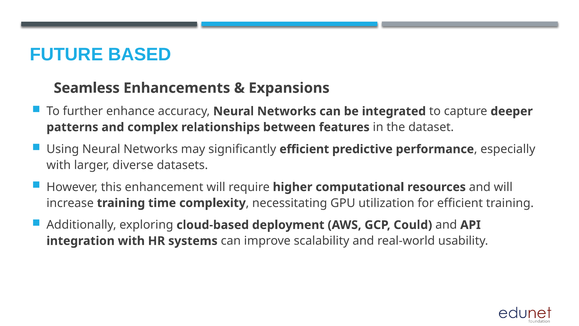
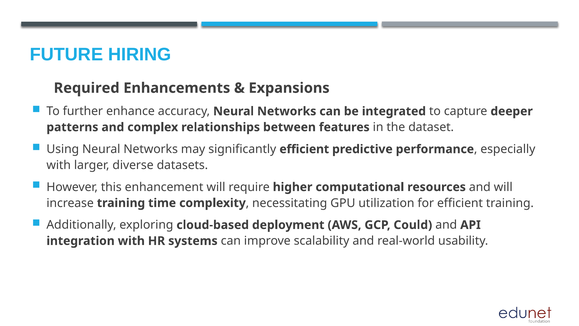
BASED: BASED -> HIRING
Seamless: Seamless -> Required
